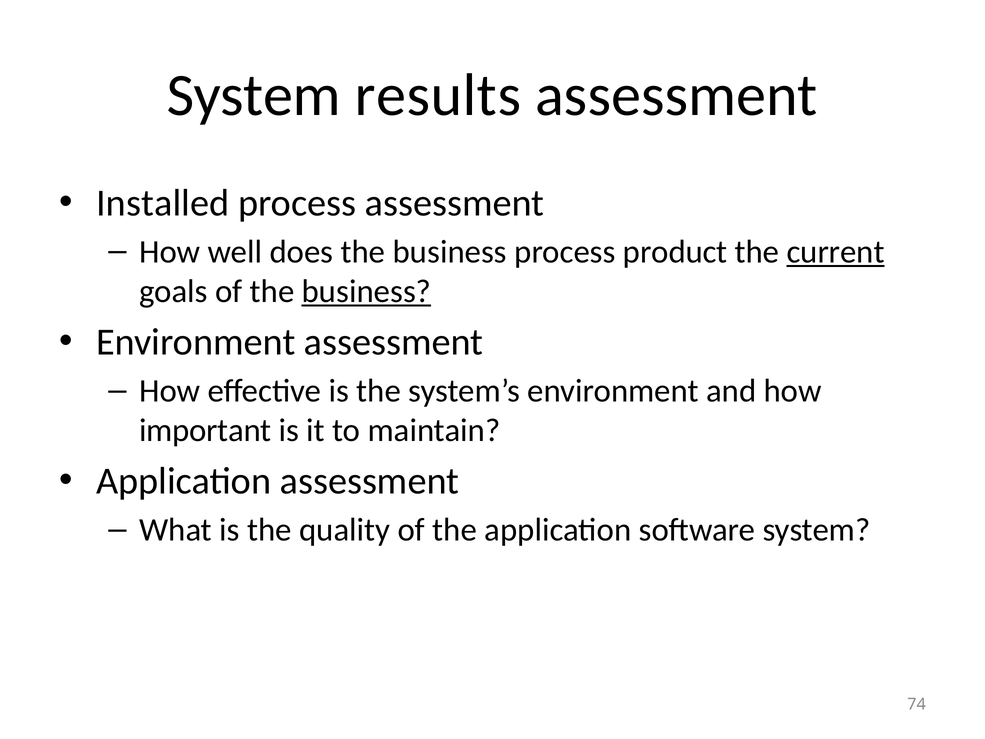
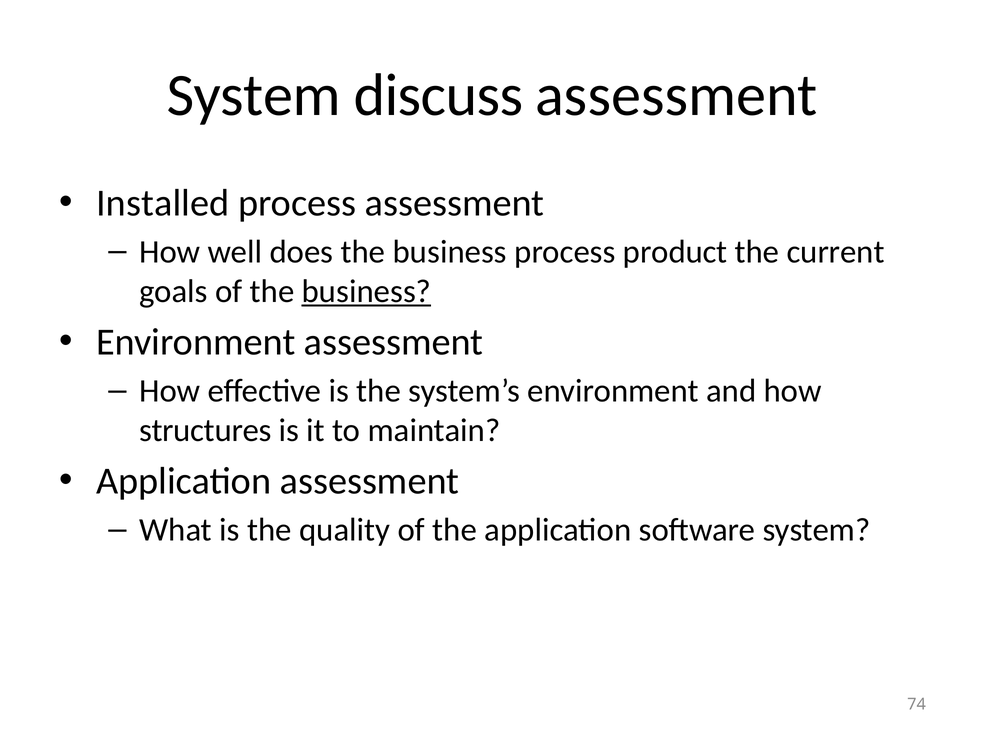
results: results -> discuss
current underline: present -> none
important: important -> structures
